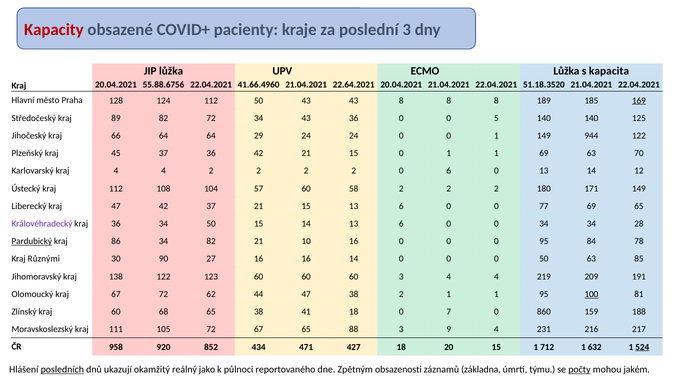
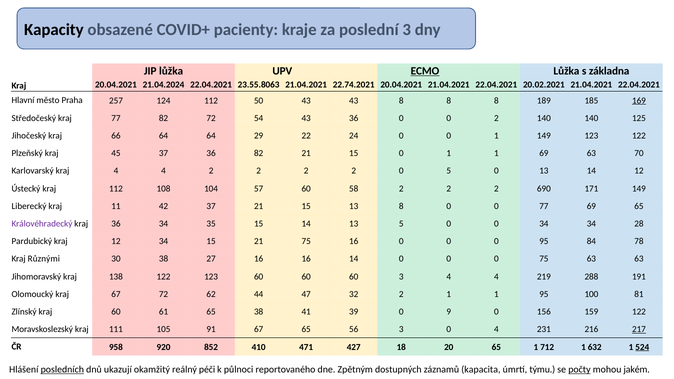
Kapacity colour: red -> black
ECMO underline: none -> present
kapacita: kapacita -> základna
55.88.6756: 55.88.6756 -> 21.04.2024
41.66.4960: 41.66.4960 -> 23.55.8063
22.64.2021: 22.64.2021 -> 22.74.2021
51.18.3520: 51.18.3520 -> 20.02.2021
128: 128 -> 257
kraj 89: 89 -> 77
72 34: 34 -> 54
0 5: 5 -> 2
29 24: 24 -> 22
149 944: 944 -> 123
36 42: 42 -> 82
0 6: 6 -> 5
180: 180 -> 690
kraj 47: 47 -> 11
15 13 6: 6 -> 8
34 50: 50 -> 35
14 13 6: 6 -> 5
Pardubický underline: present -> none
kraj 86: 86 -> 12
34 82: 82 -> 15
21 10: 10 -> 75
30 90: 90 -> 38
0 50: 50 -> 75
63 85: 85 -> 63
209: 209 -> 288
47 38: 38 -> 32
100 underline: present -> none
68: 68 -> 61
41 18: 18 -> 39
7: 7 -> 9
860: 860 -> 156
159 188: 188 -> 122
105 72: 72 -> 91
88: 88 -> 56
3 9: 9 -> 0
217 underline: none -> present
434: 434 -> 410
20 15: 15 -> 65
jako: jako -> péči
obsazenosti: obsazenosti -> dostupných
základna: základna -> kapacita
